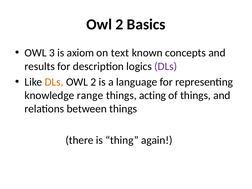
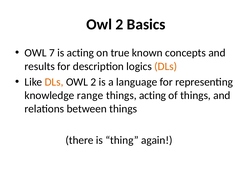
3: 3 -> 7
is axiom: axiom -> acting
text: text -> true
DLs at (166, 66) colour: purple -> orange
